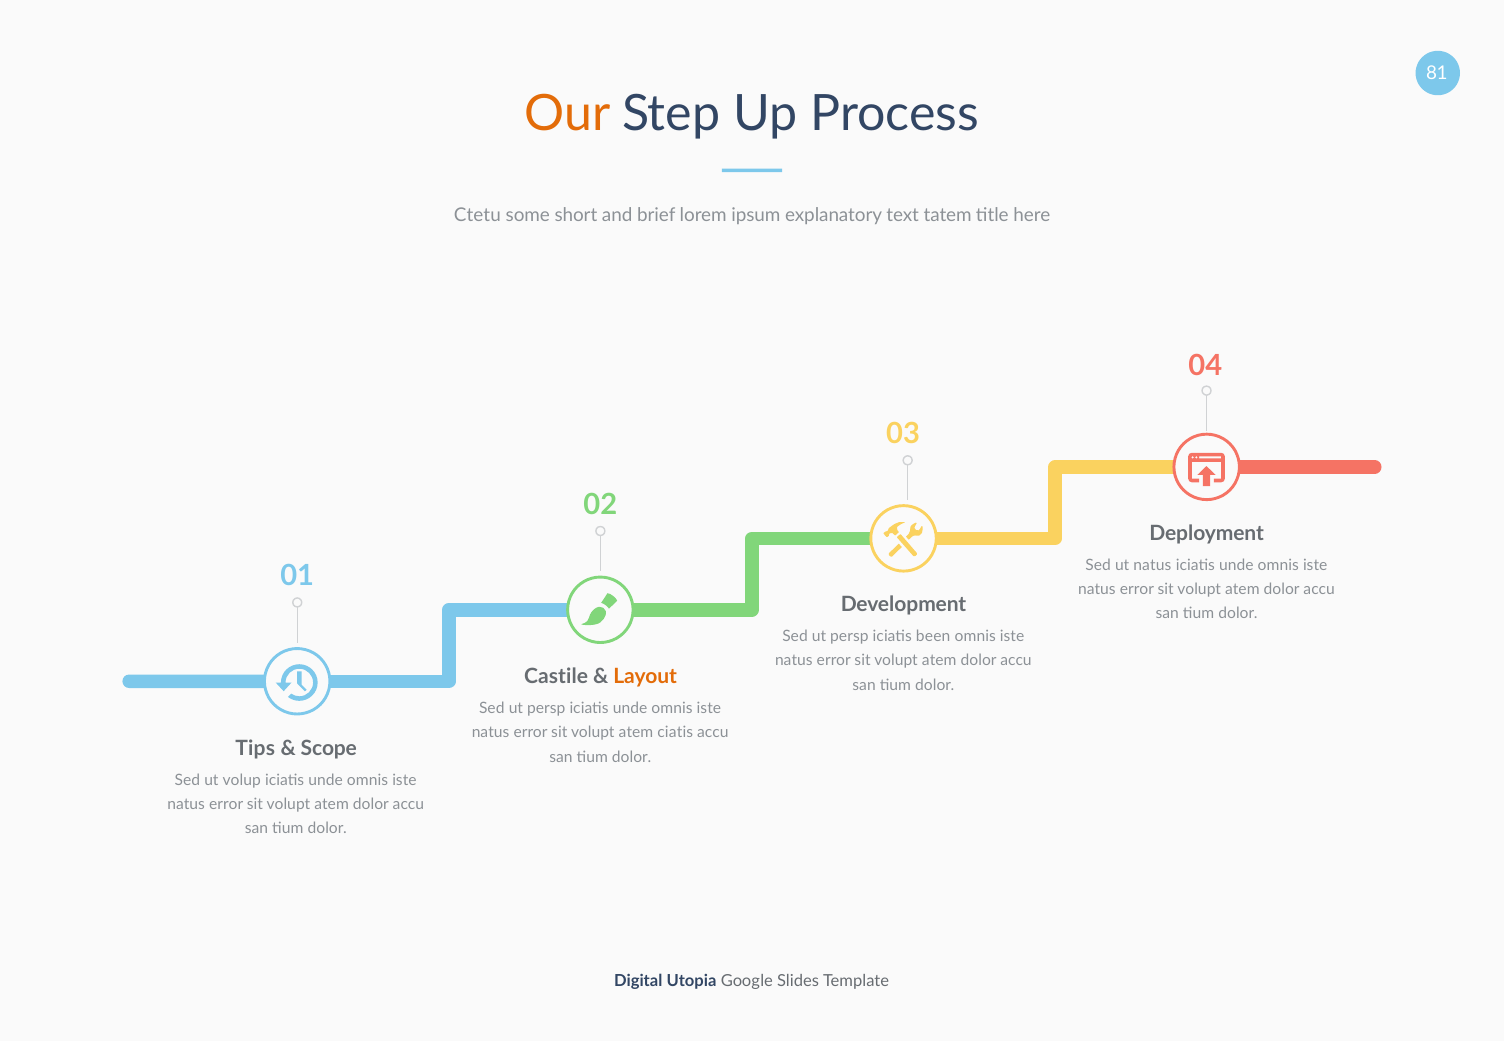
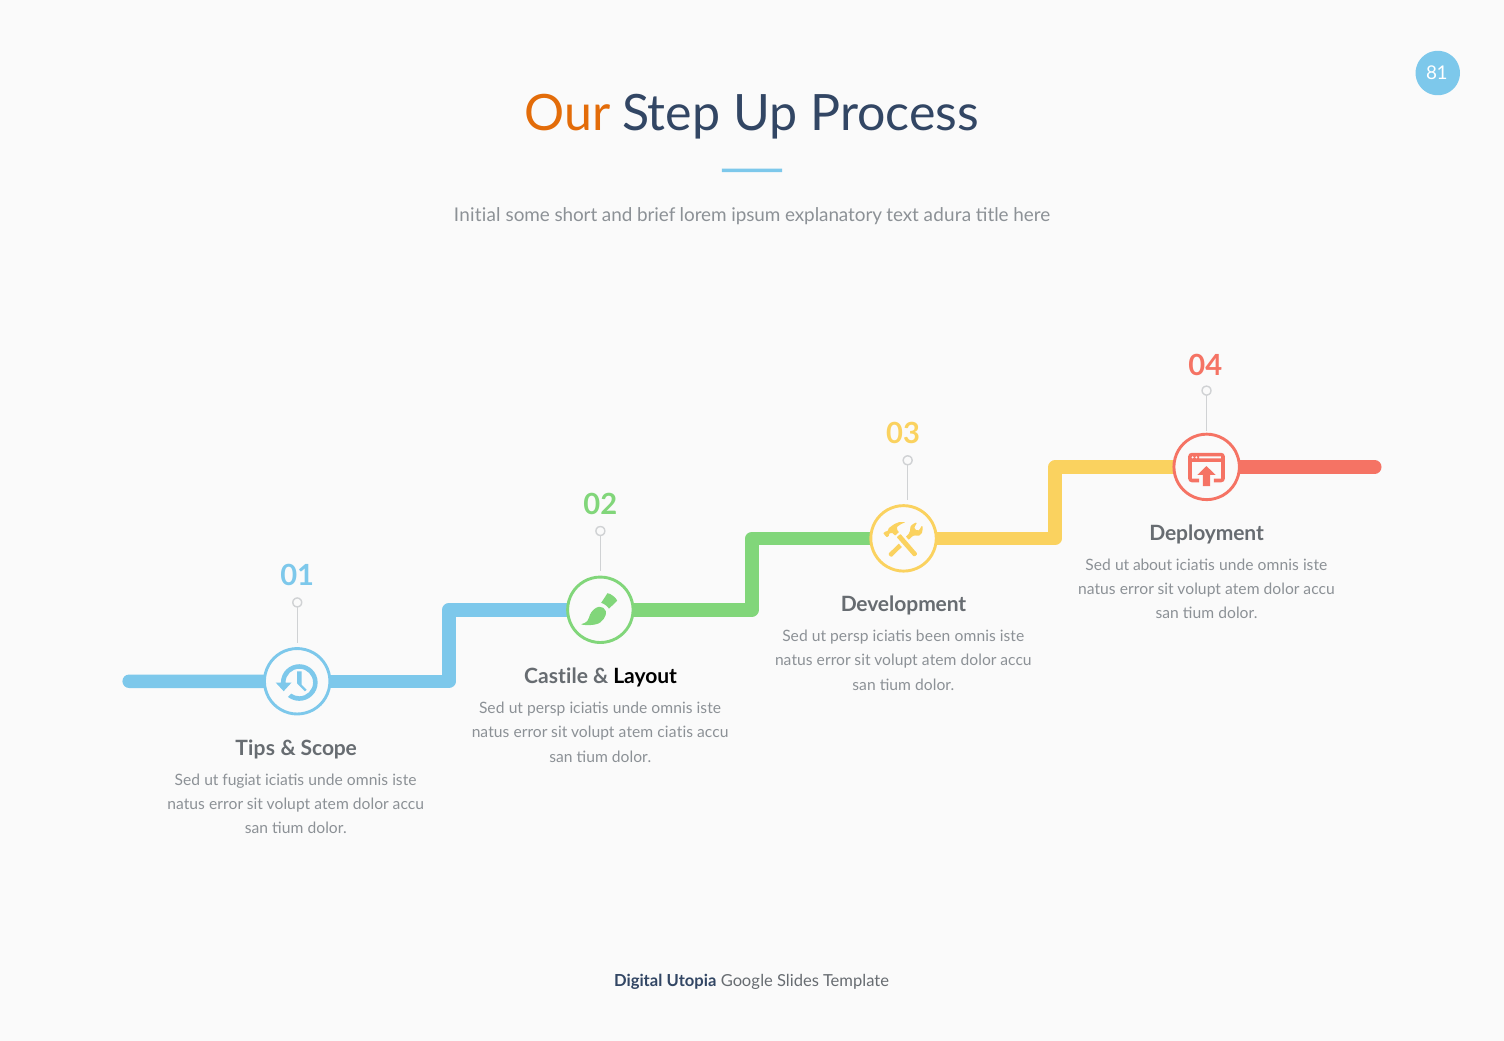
Ctetu: Ctetu -> Initial
tatem: tatem -> adura
ut natus: natus -> about
Layout colour: orange -> black
volup: volup -> fugiat
